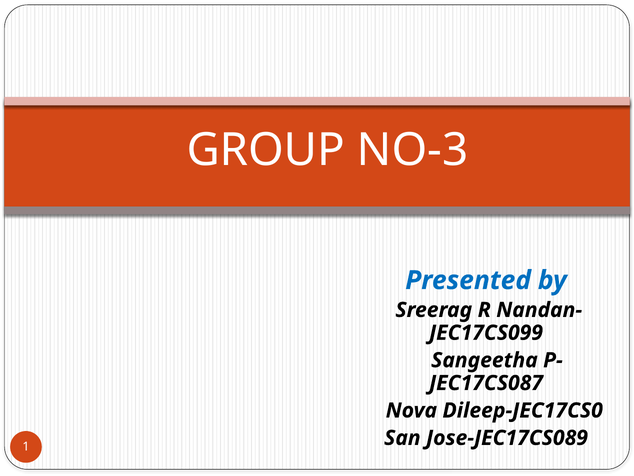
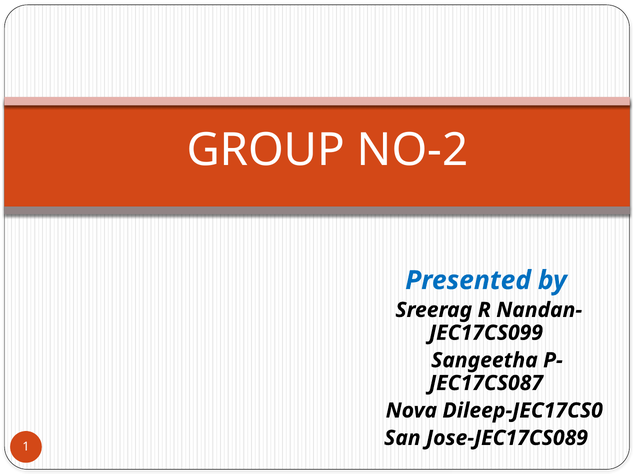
NO-3: NO-3 -> NO-2
